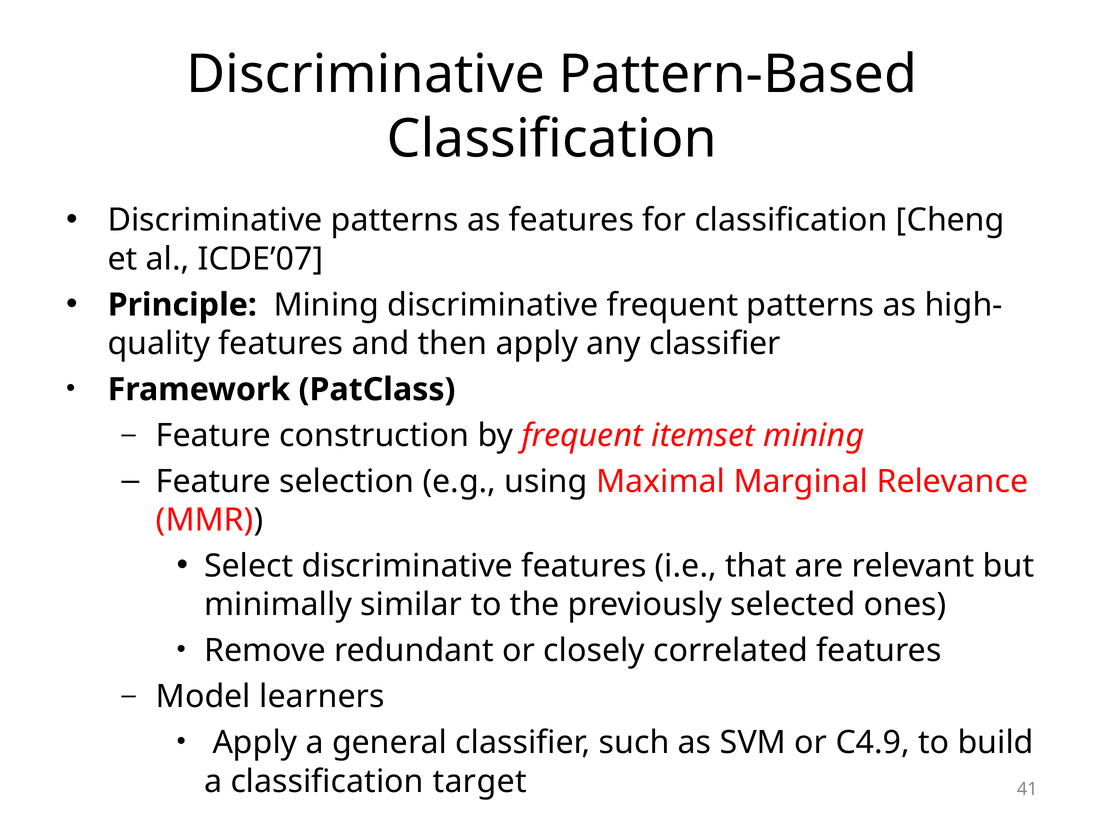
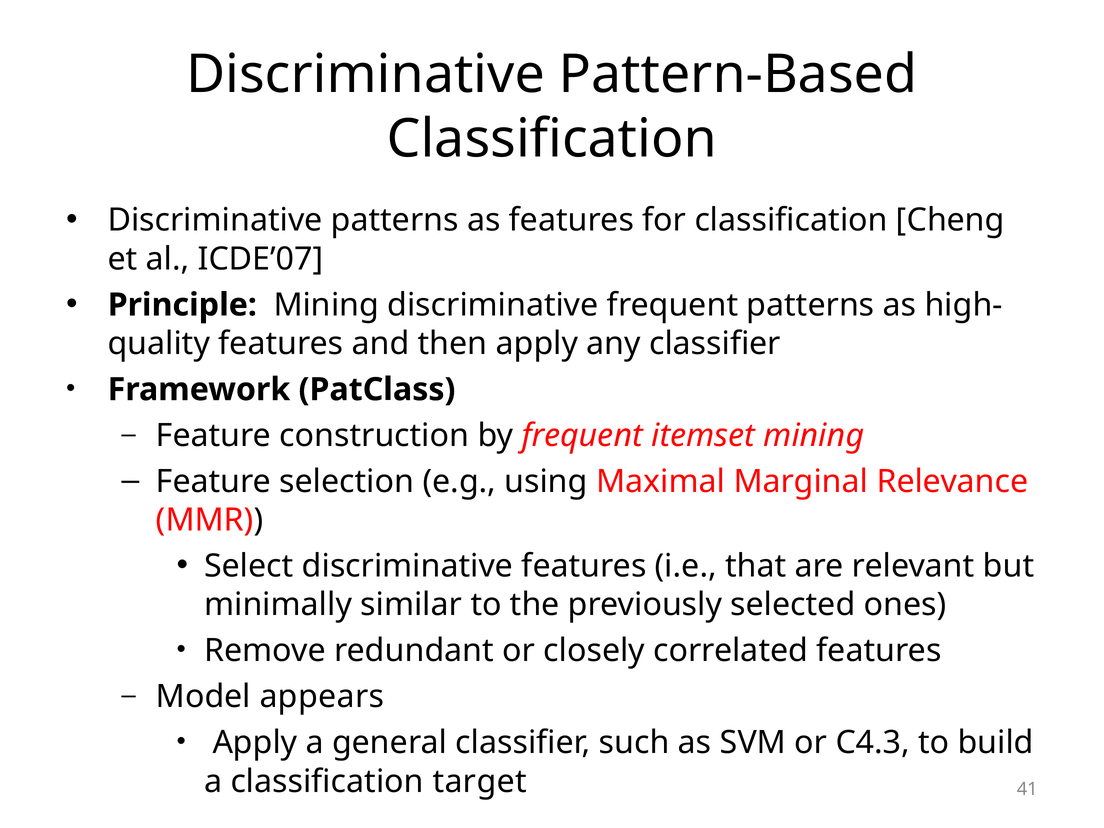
learners: learners -> appears
C4.9: C4.9 -> C4.3
